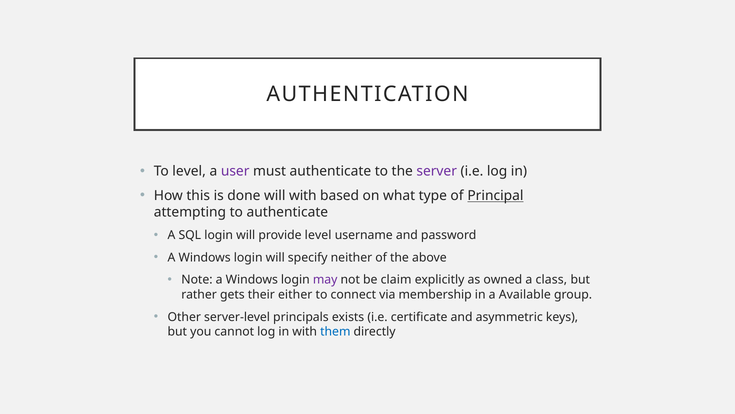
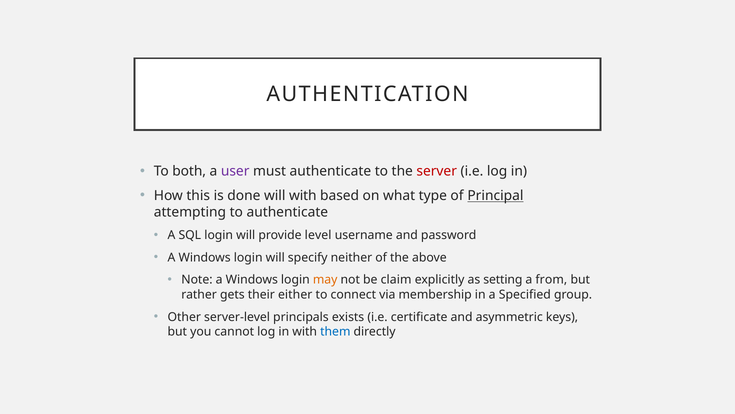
To level: level -> both
server colour: purple -> red
may colour: purple -> orange
owned: owned -> setting
class: class -> from
Available: Available -> Specified
